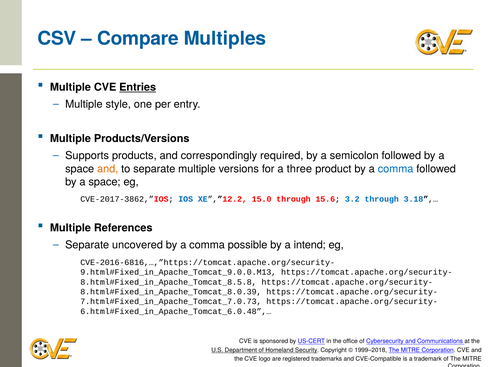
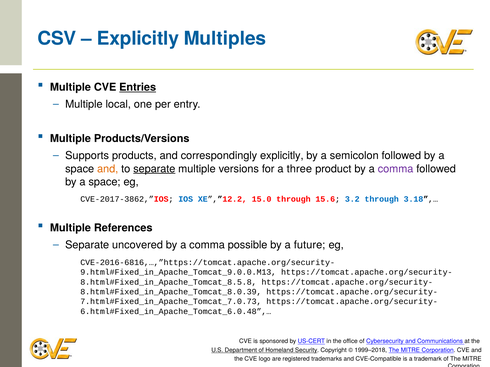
Compare at (138, 39): Compare -> Explicitly
style: style -> local
correspondingly required: required -> explicitly
separate at (154, 169) underline: none -> present
comma at (396, 169) colour: blue -> purple
intend: intend -> future
